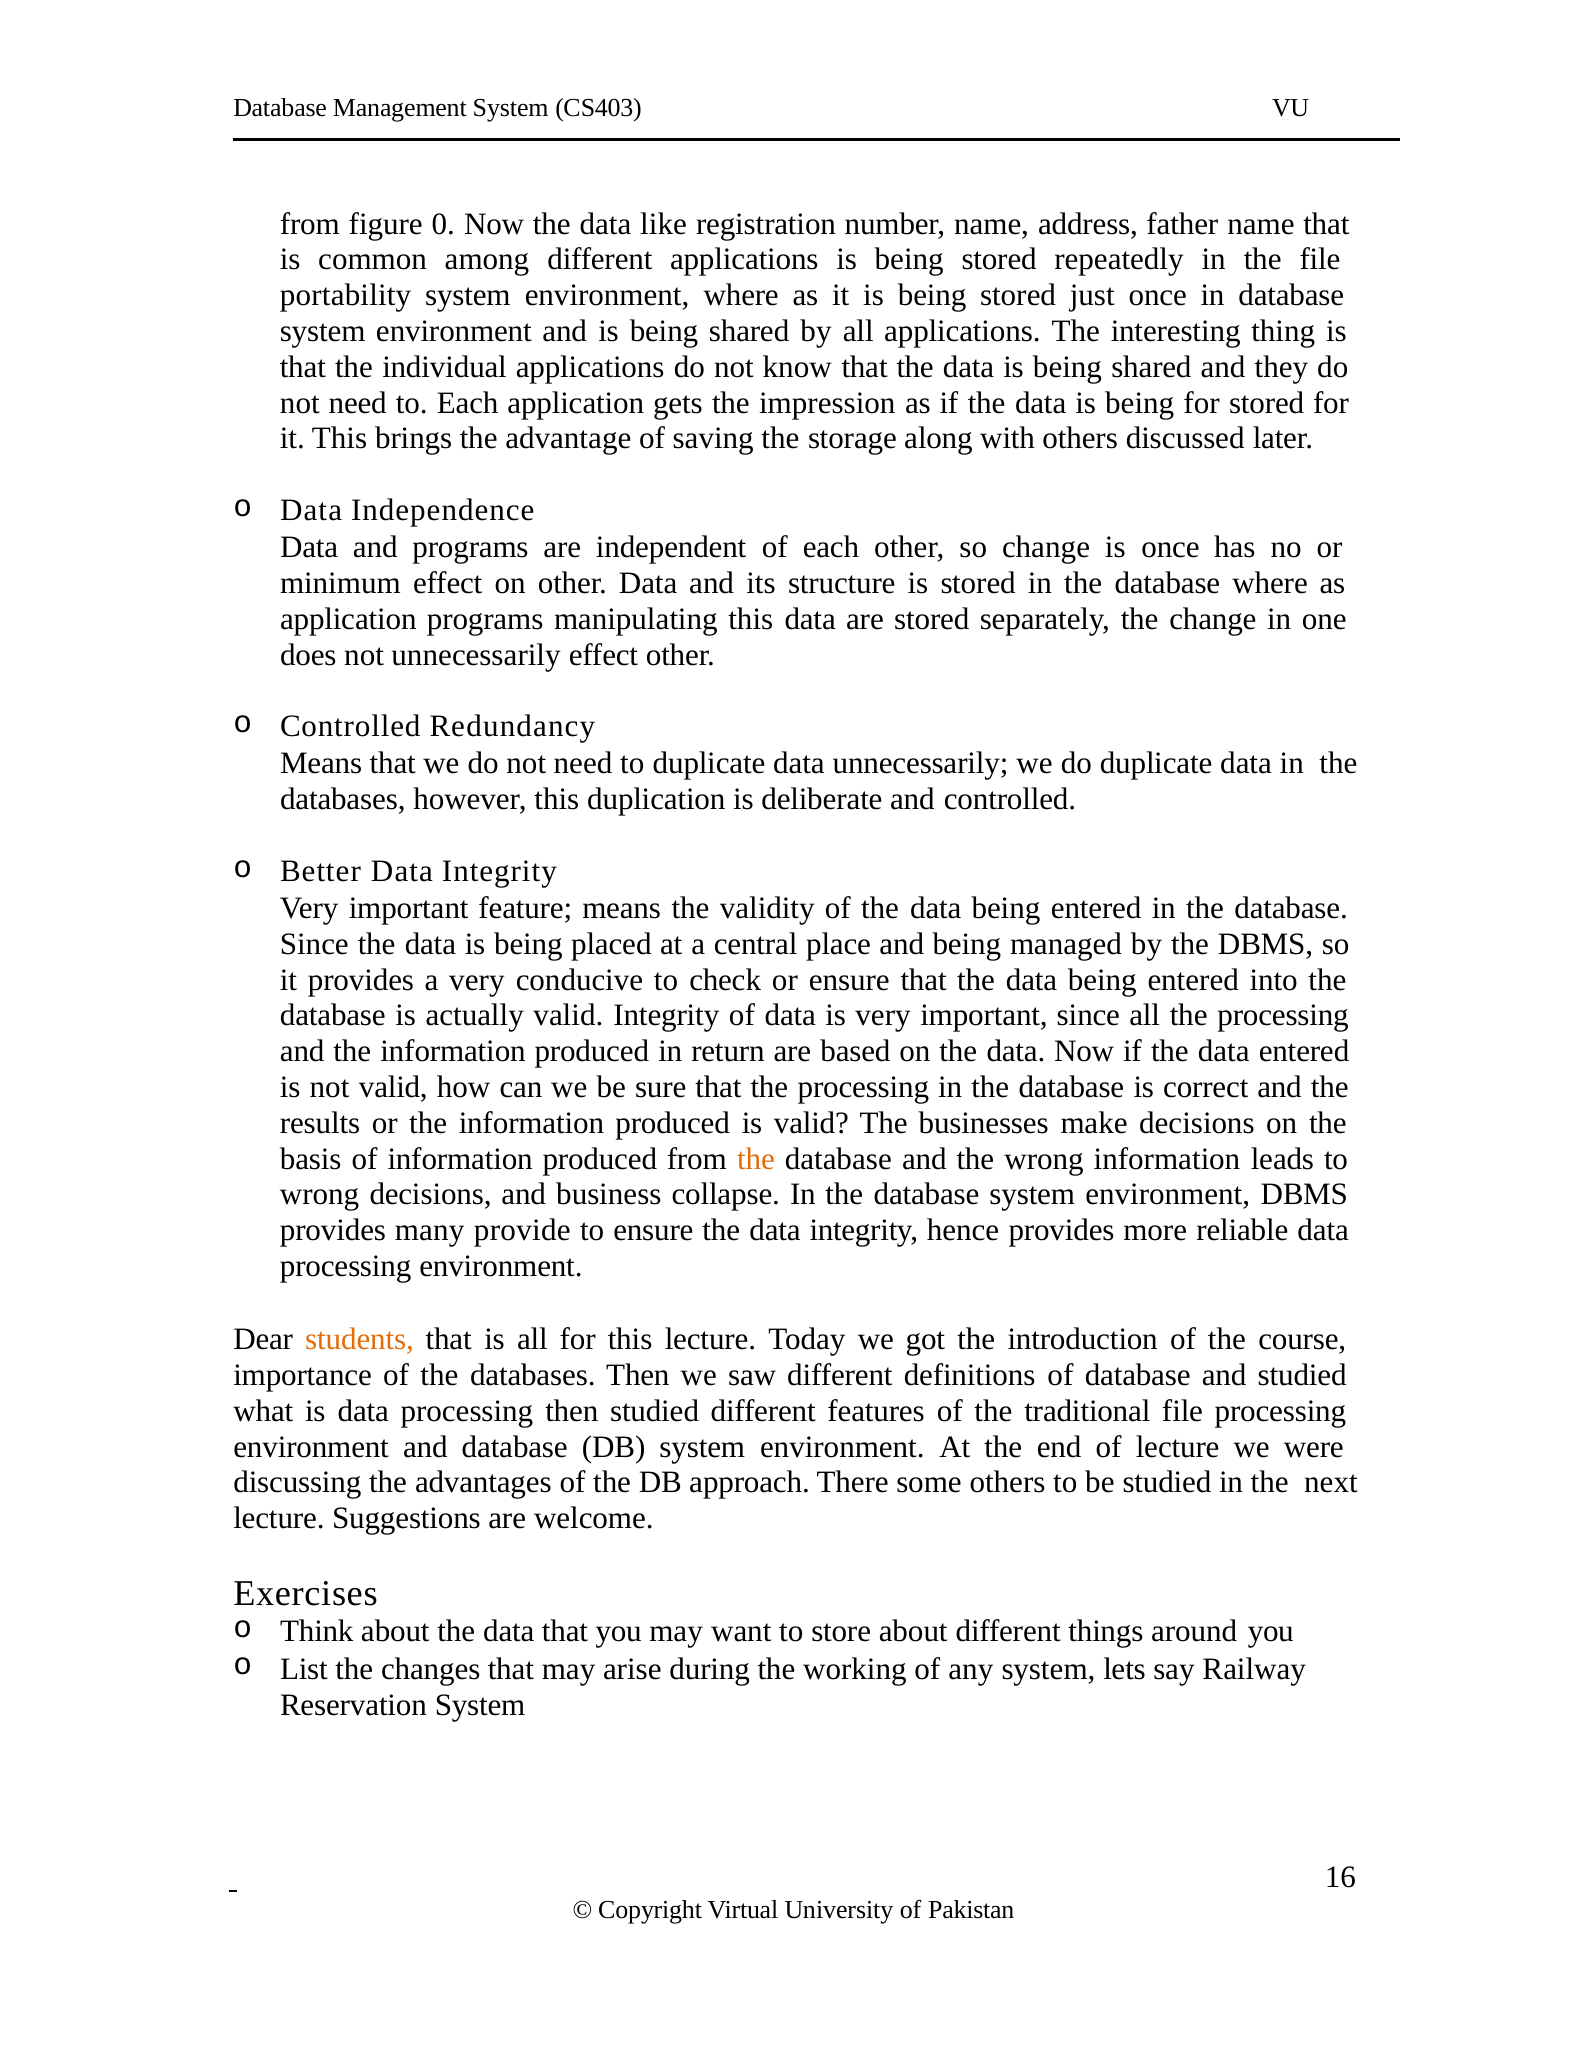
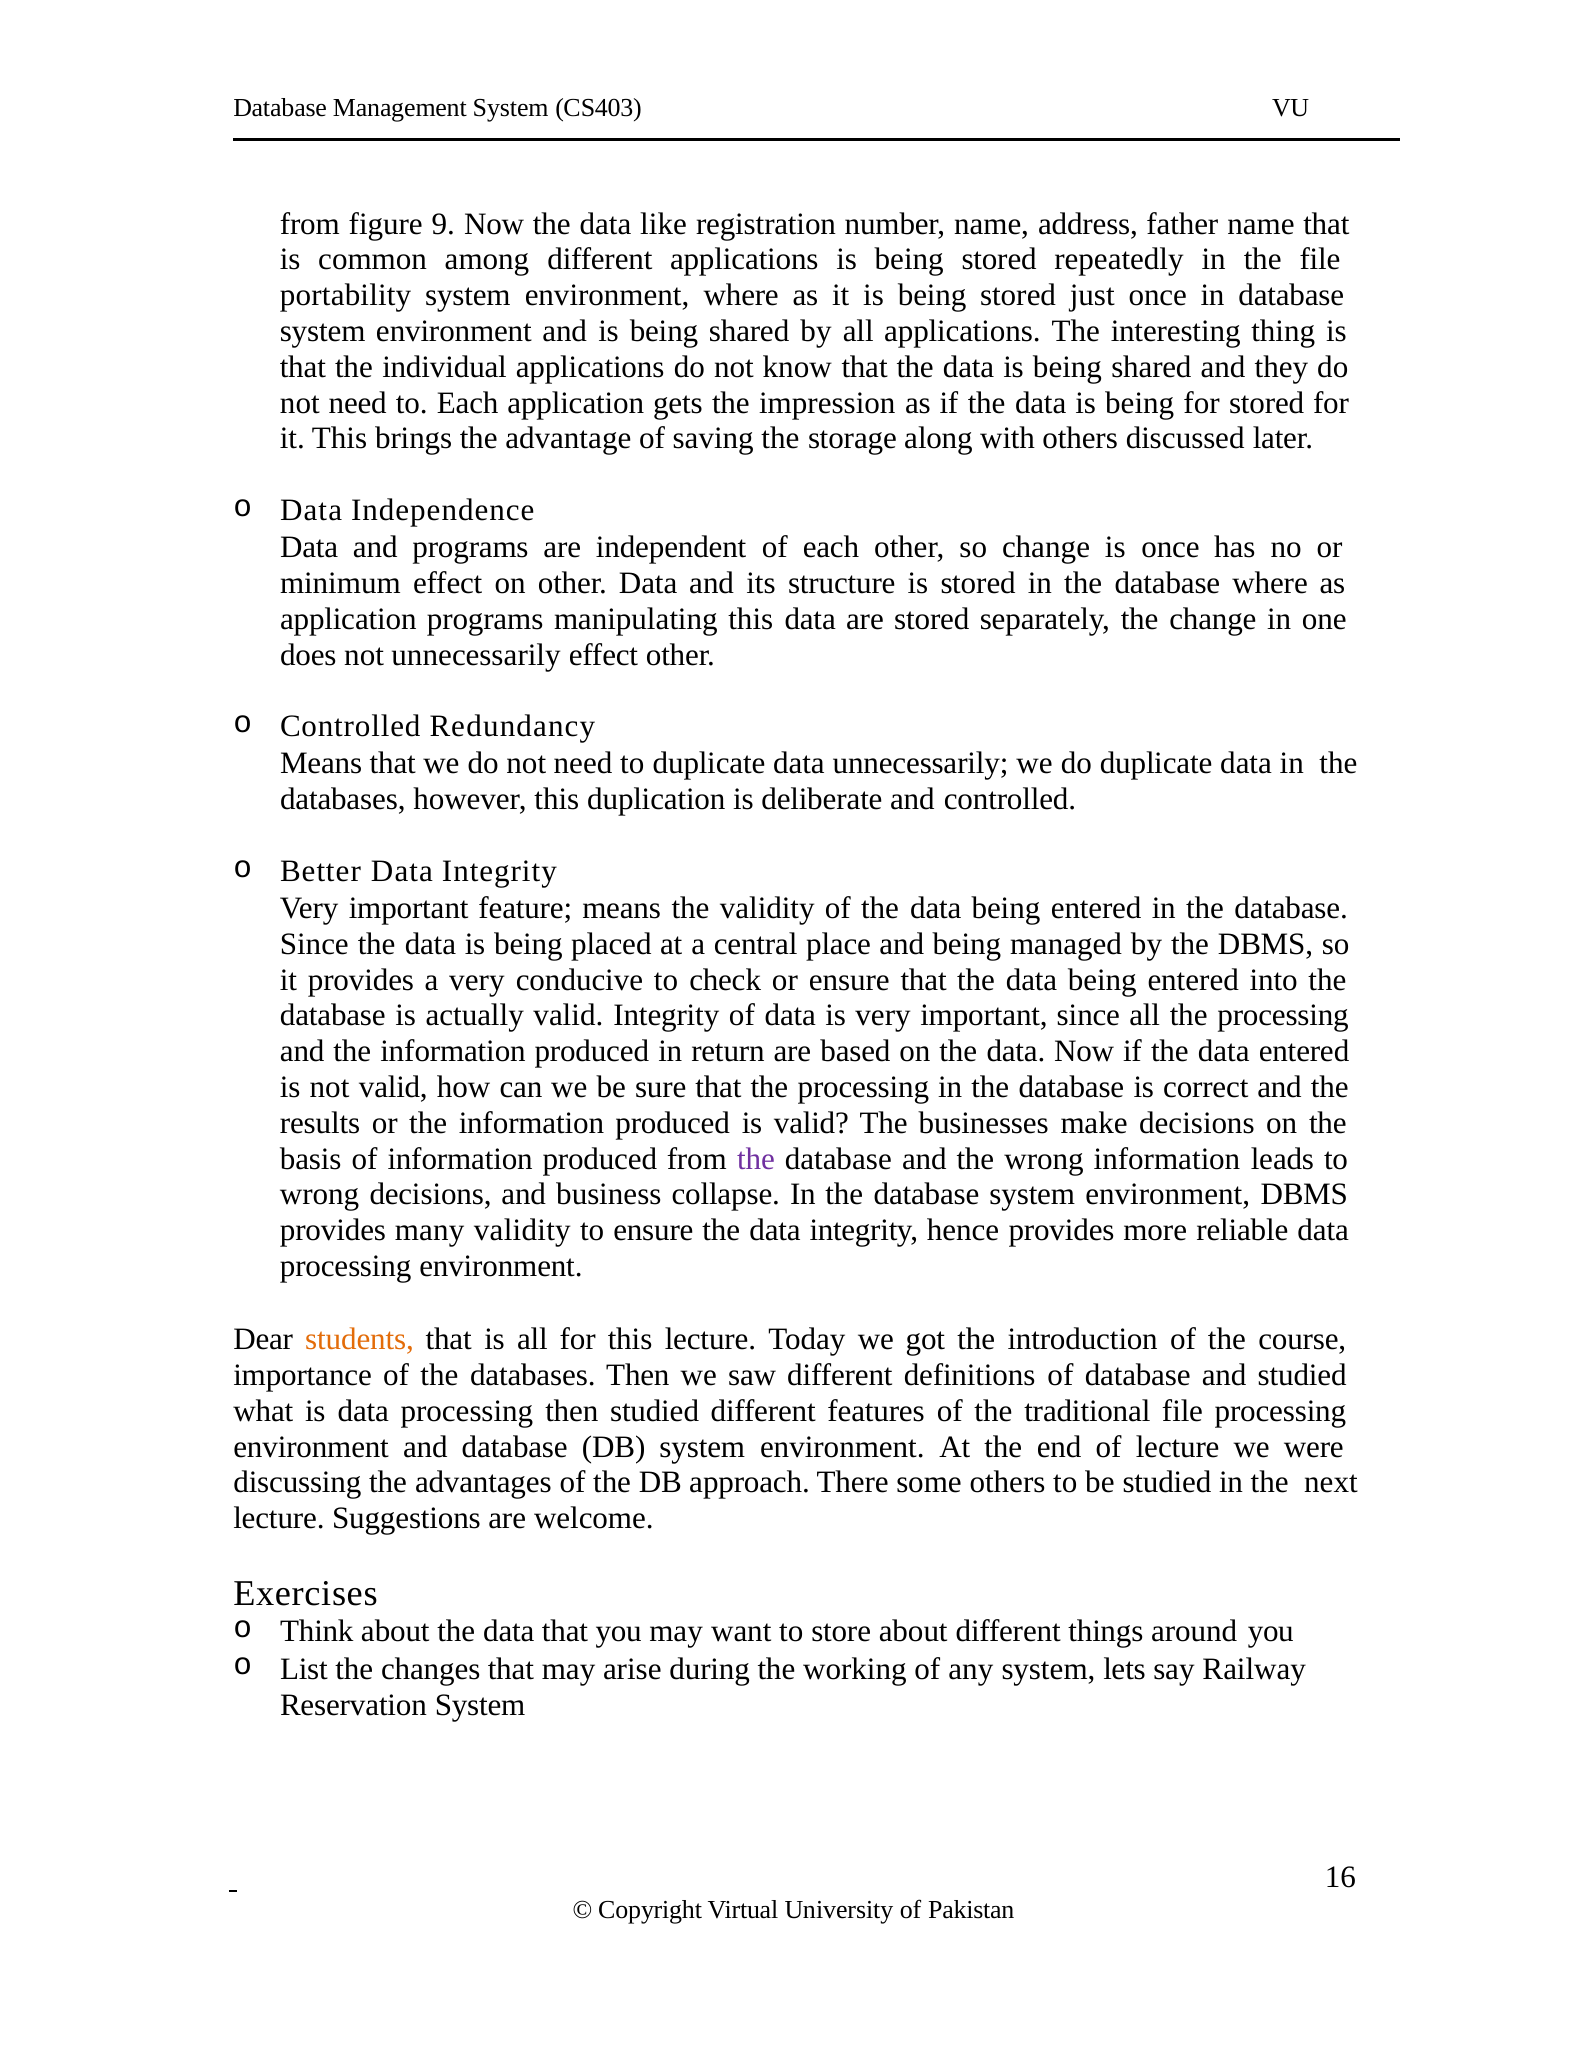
0: 0 -> 9
the at (756, 1159) colour: orange -> purple
many provide: provide -> validity
